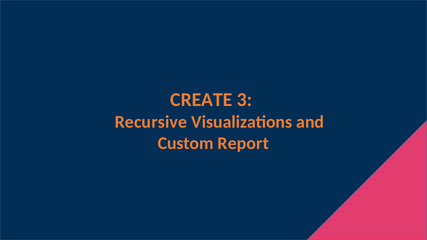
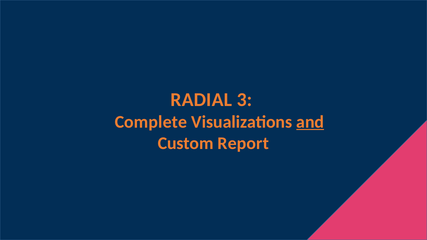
CREATE: CREATE -> RADIAL
Recursive: Recursive -> Complete
and underline: none -> present
